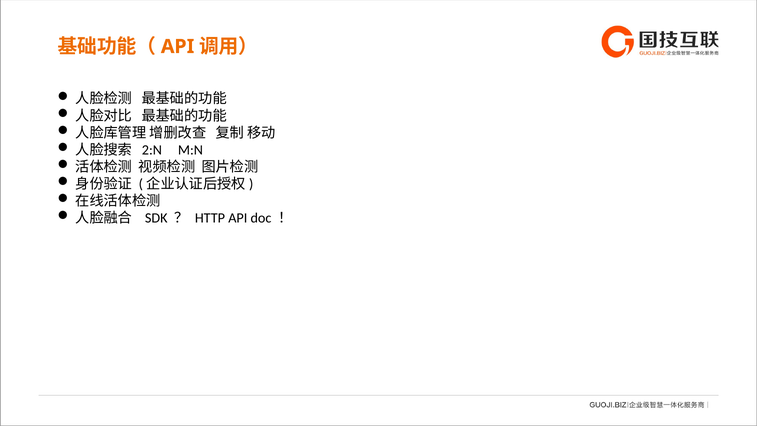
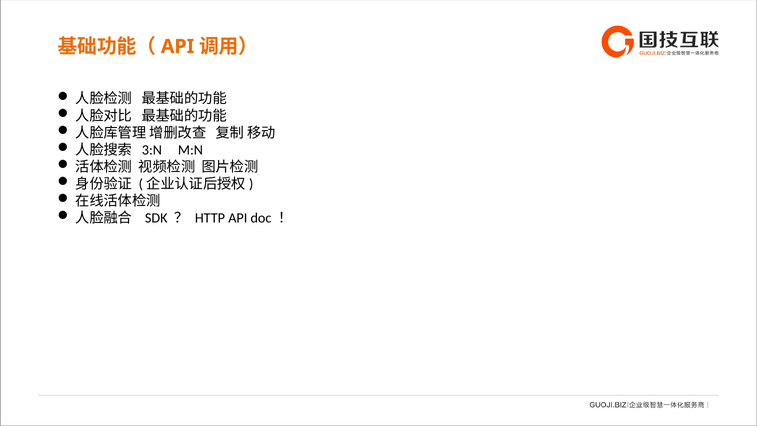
2:N: 2:N -> 3:N
